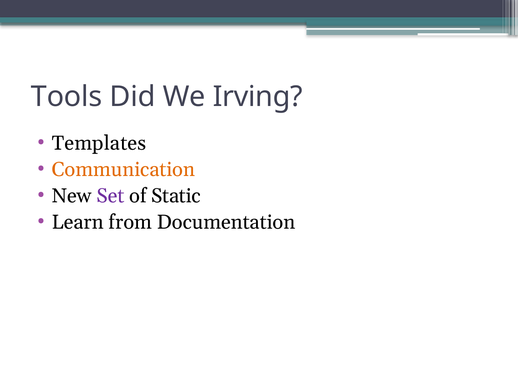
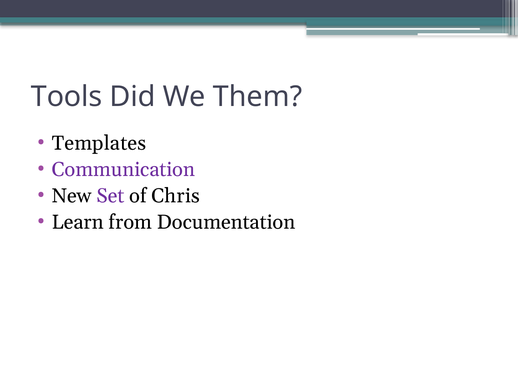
Irving: Irving -> Them
Communication colour: orange -> purple
Static: Static -> Chris
